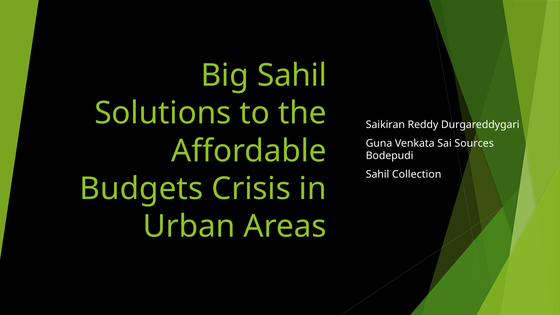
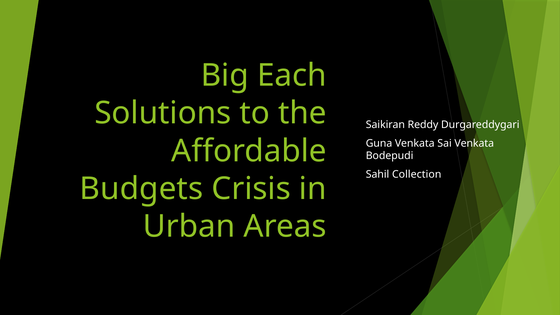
Big Sahil: Sahil -> Each
Sai Sources: Sources -> Venkata
